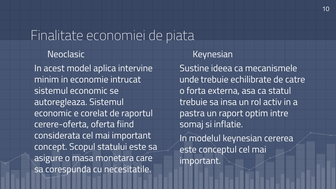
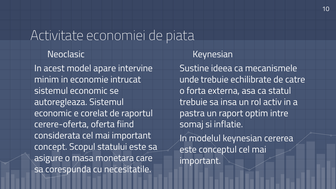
Finalitate: Finalitate -> Activitate
aplica: aplica -> apare
